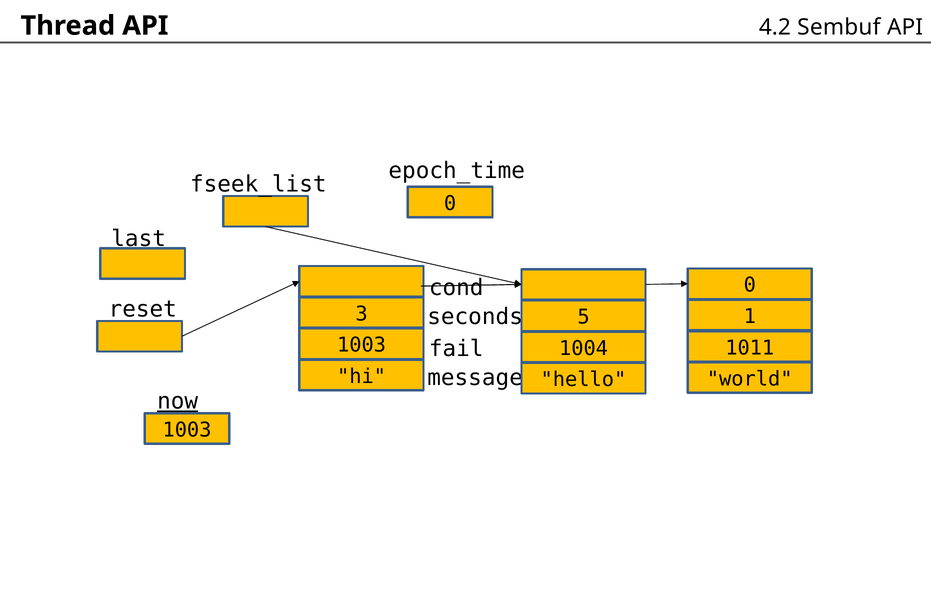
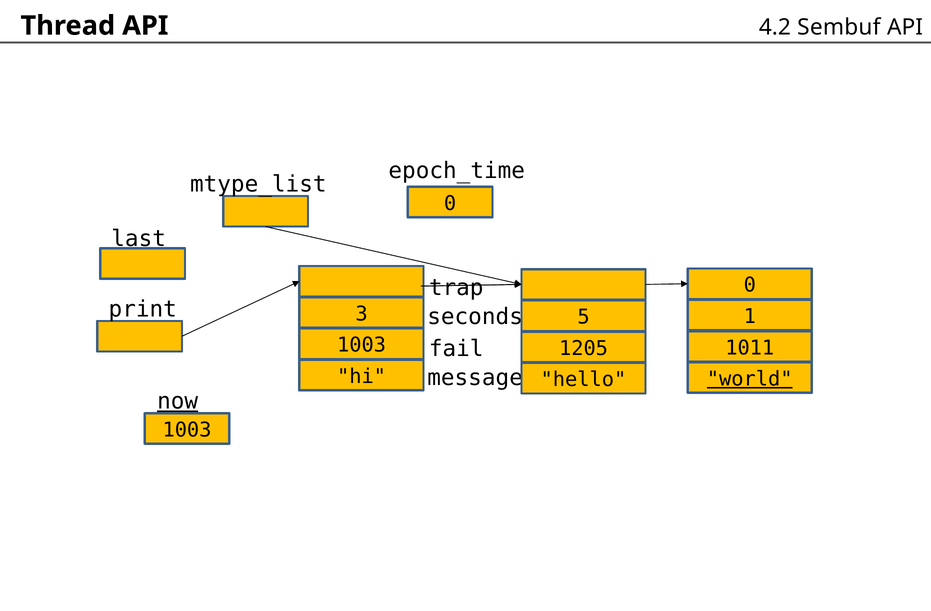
fseek_list: fseek_list -> mtype_list
cond: cond -> trap
reset: reset -> print
1004: 1004 -> 1205
world underline: none -> present
